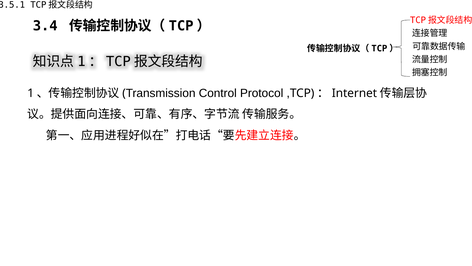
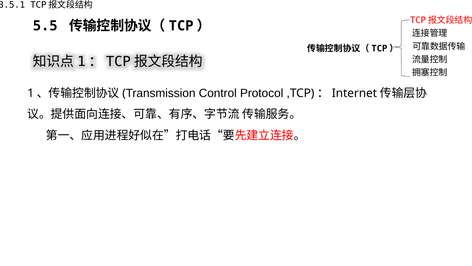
3.4: 3.4 -> 5.5
